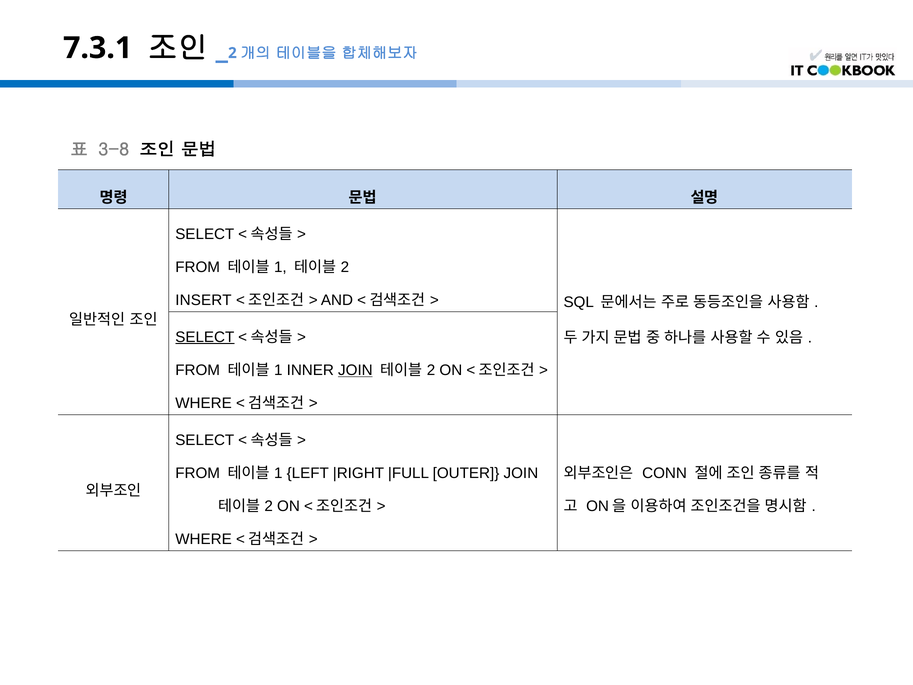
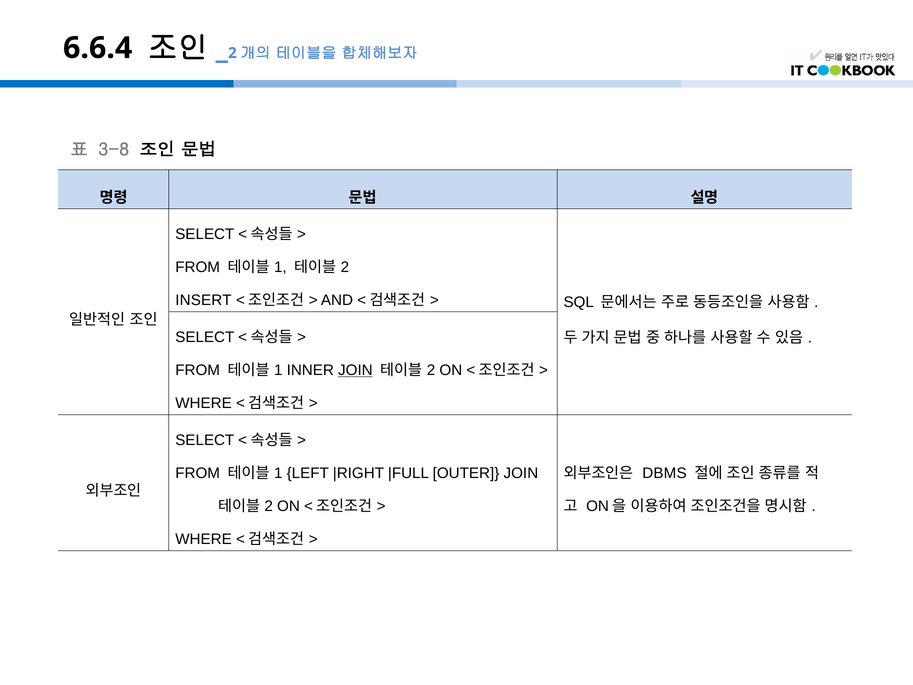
7.3.1: 7.3.1 -> 6.6.4
SELECT at (205, 337) underline: present -> none
CONN: CONN -> DBMS
